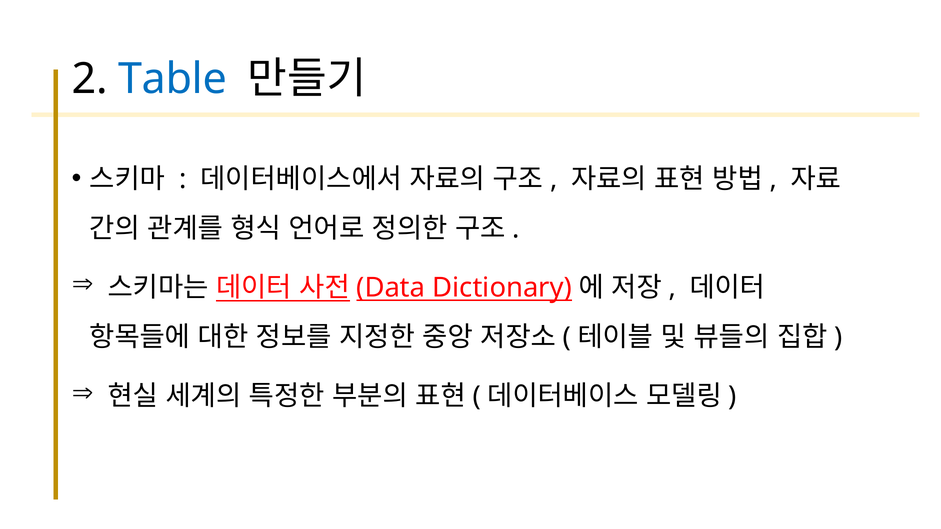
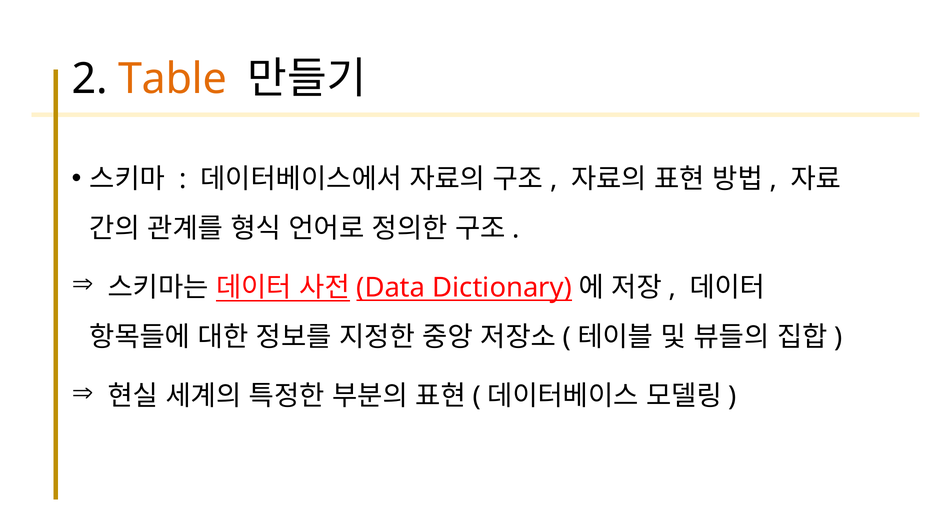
Table colour: blue -> orange
